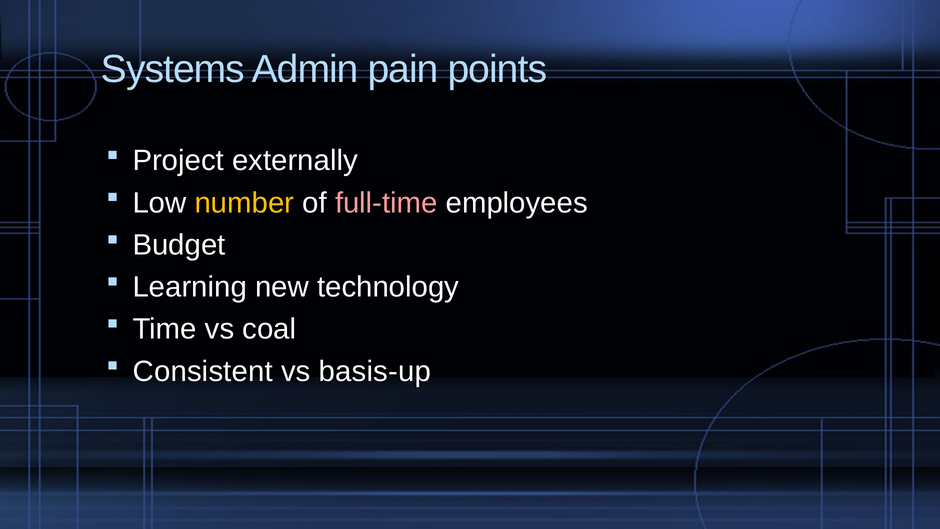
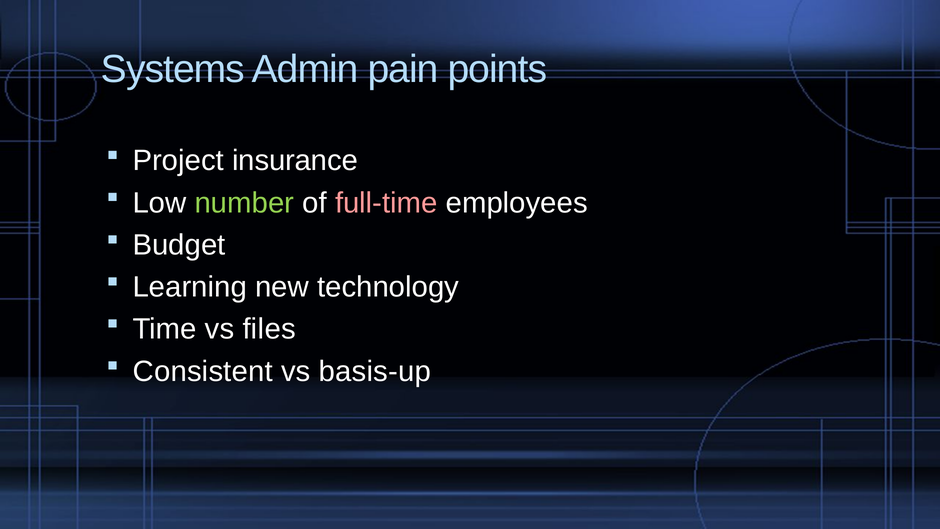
externally: externally -> insurance
number colour: yellow -> light green
coal: coal -> files
